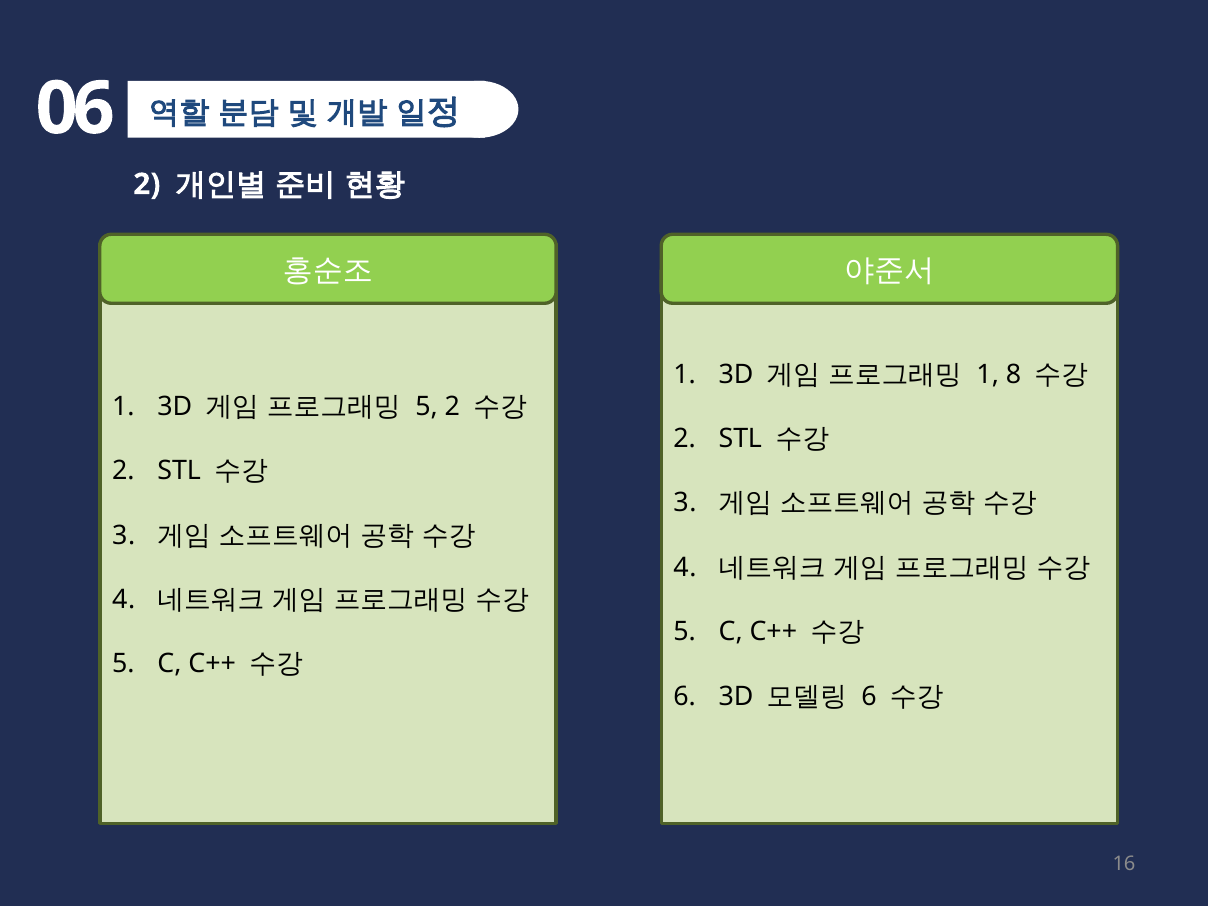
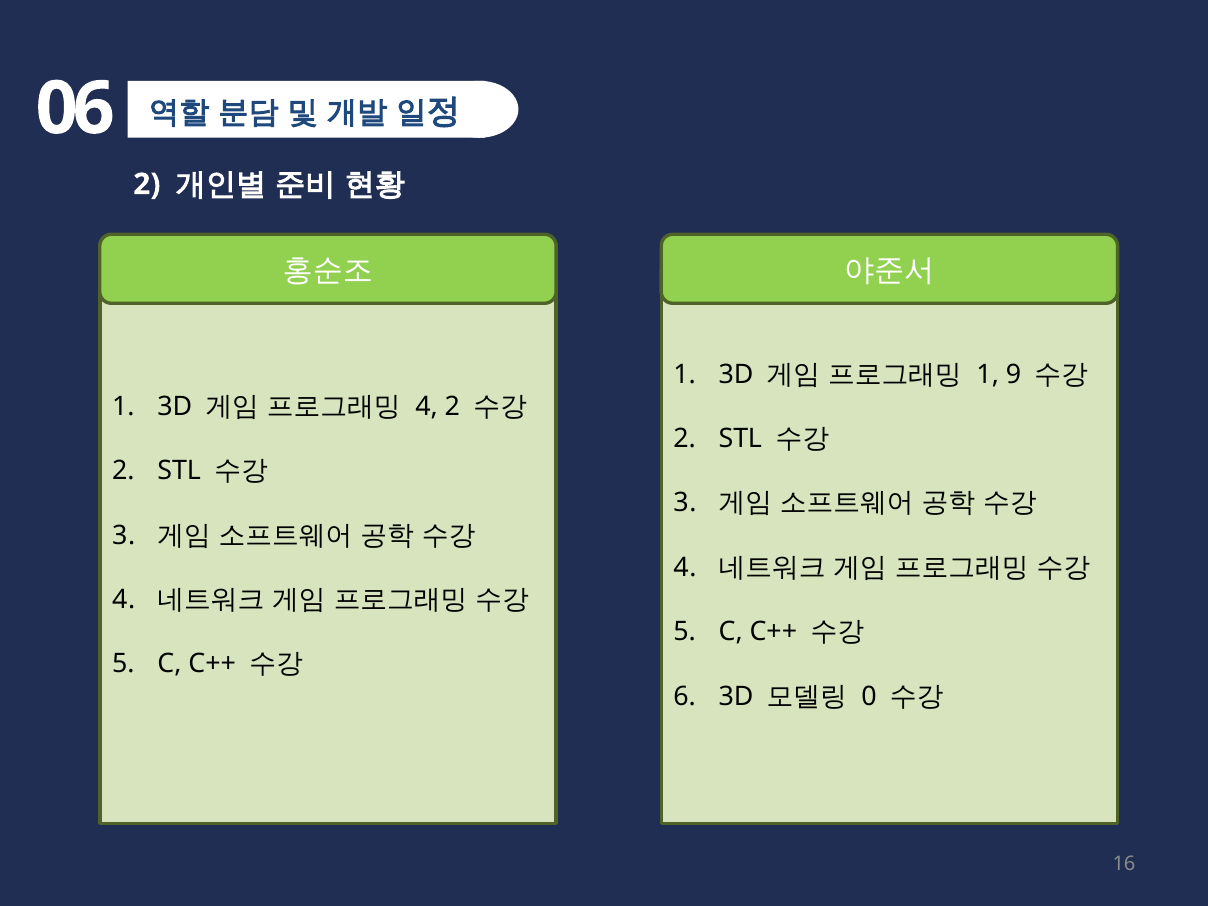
8: 8 -> 9
5 at (427, 407): 5 -> 4
6 at (869, 696): 6 -> 0
